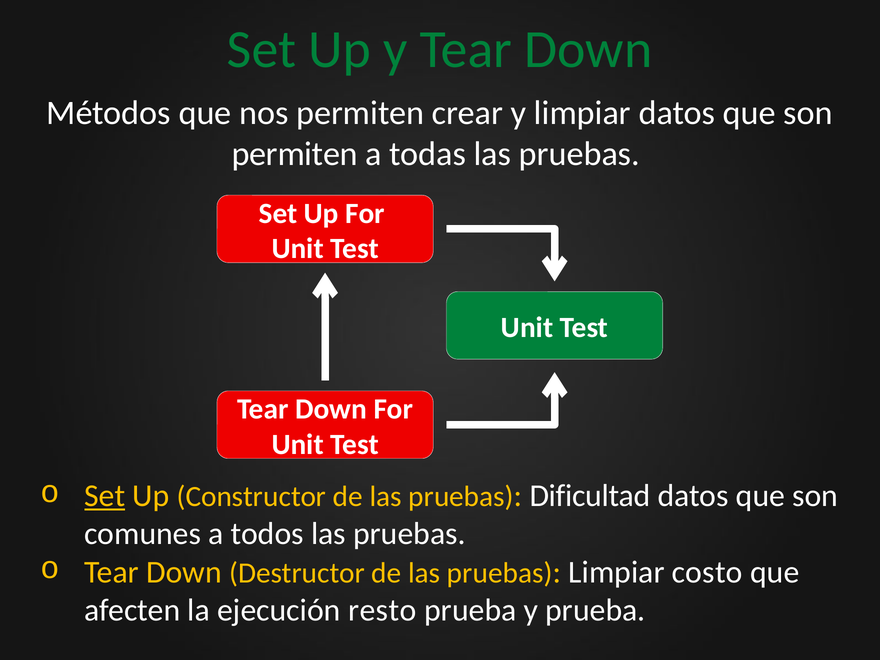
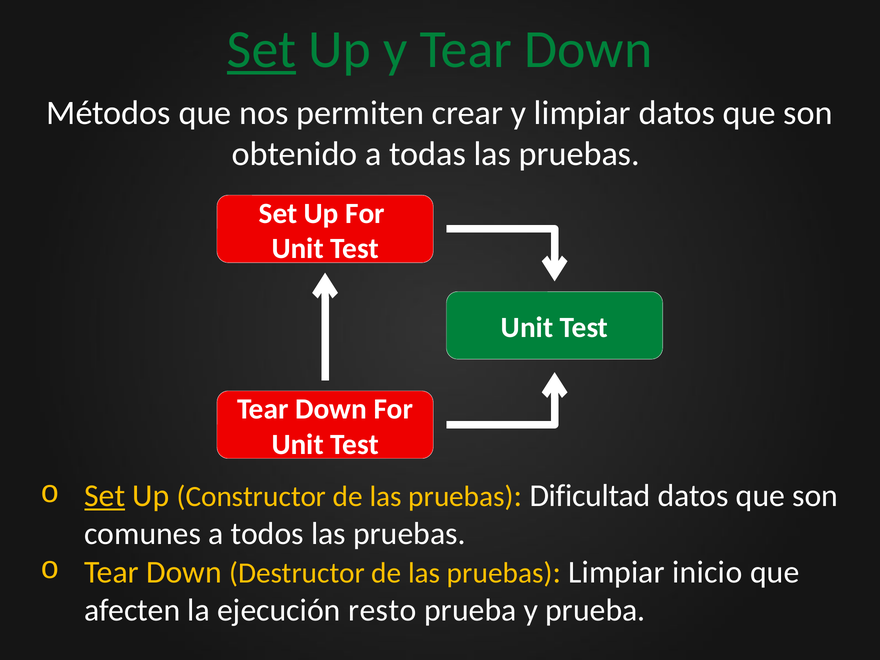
Set at (262, 50) underline: none -> present
permiten at (295, 154): permiten -> obtenido
costo: costo -> inicio
